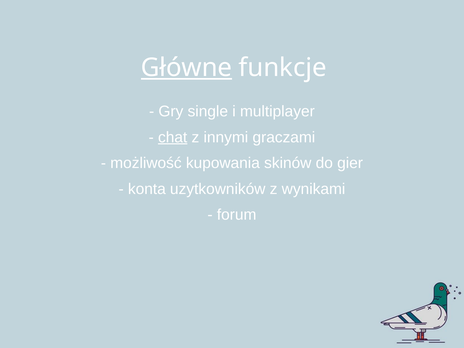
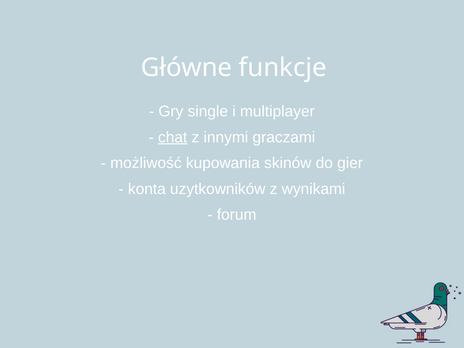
Główne underline: present -> none
